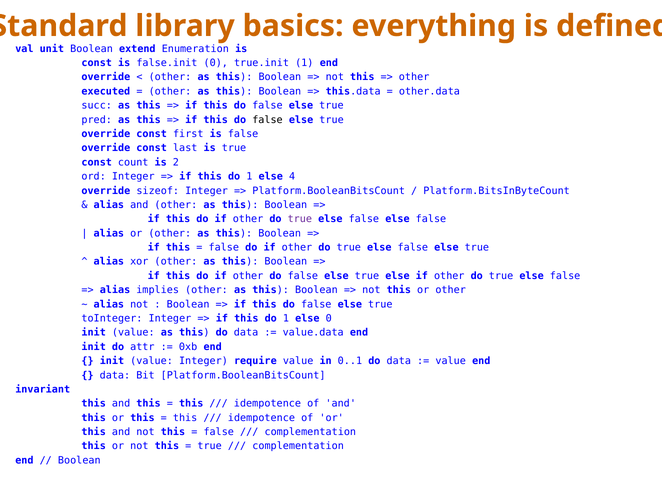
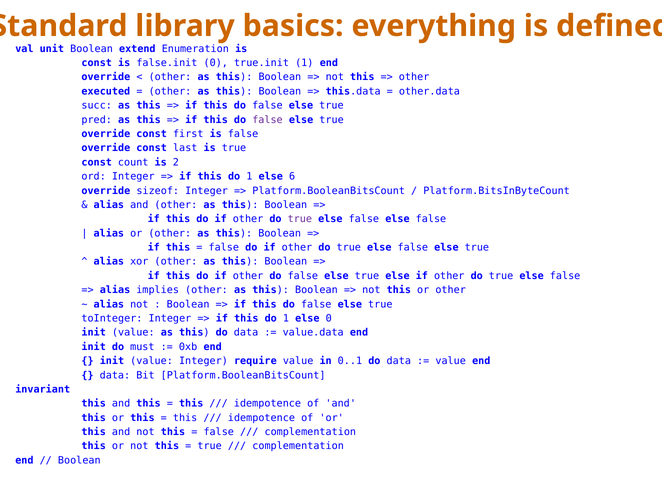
false at (267, 120) colour: black -> purple
4: 4 -> 6
attr: attr -> must
